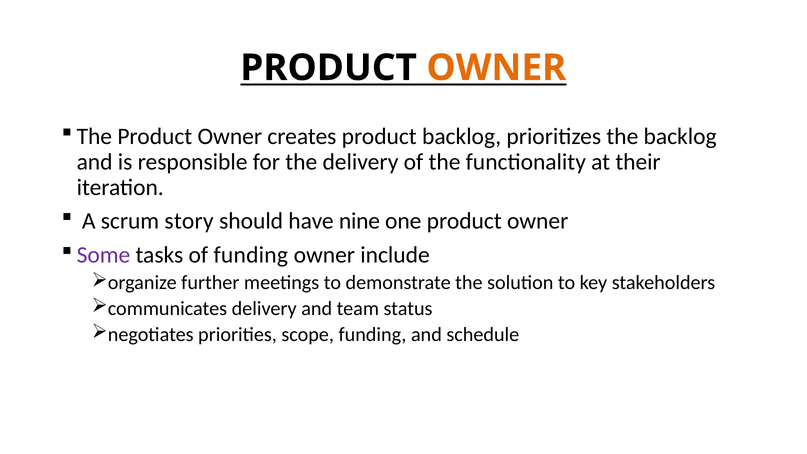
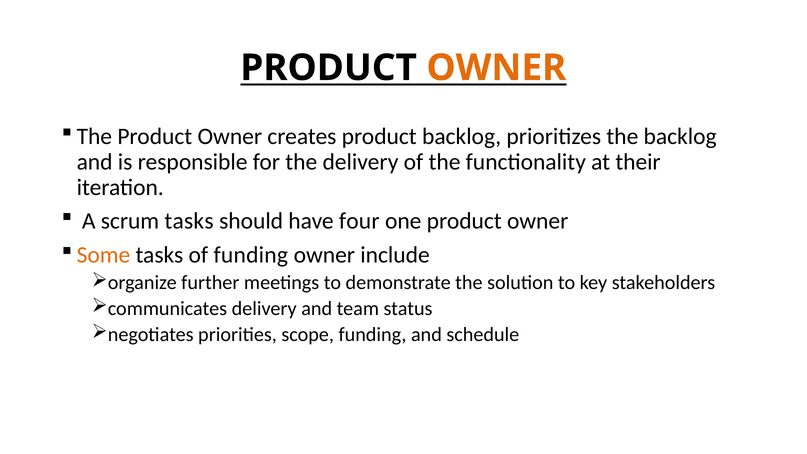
scrum story: story -> tasks
nine: nine -> four
Some colour: purple -> orange
